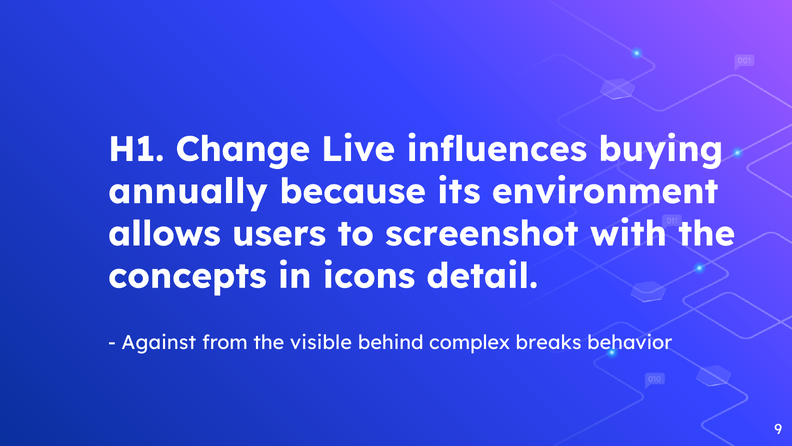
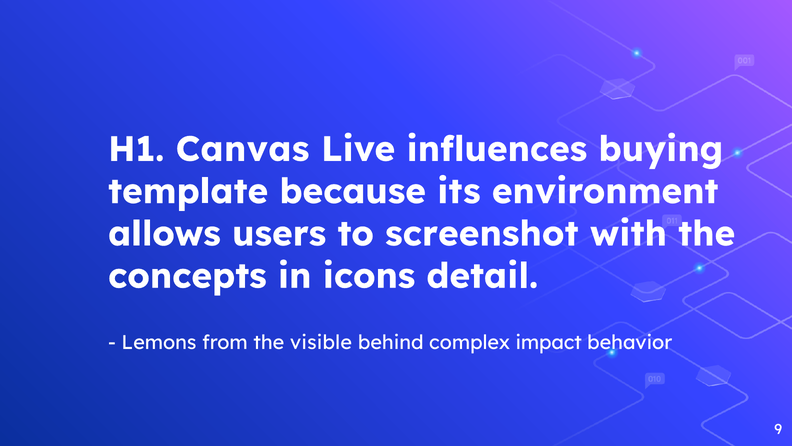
Change: Change -> Canvas
annually: annually -> template
Against: Against -> Lemons
breaks: breaks -> impact
